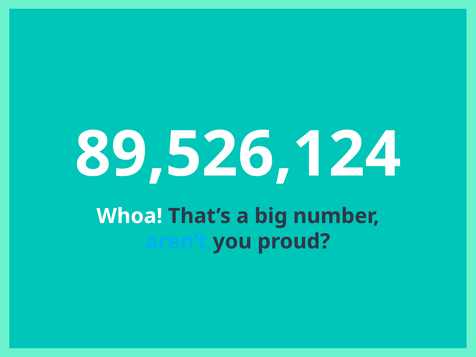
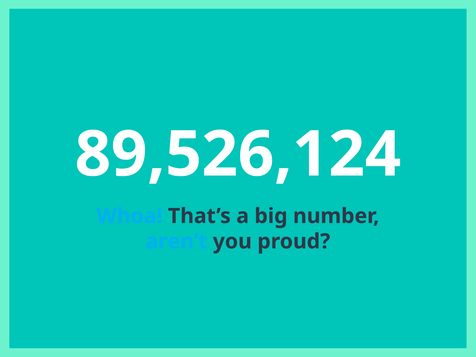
Whoa colour: white -> light blue
